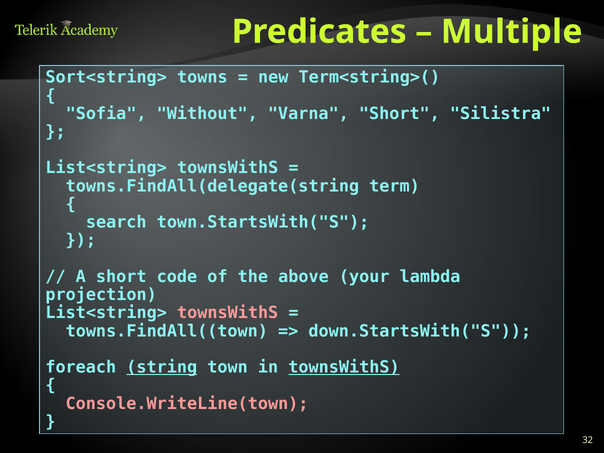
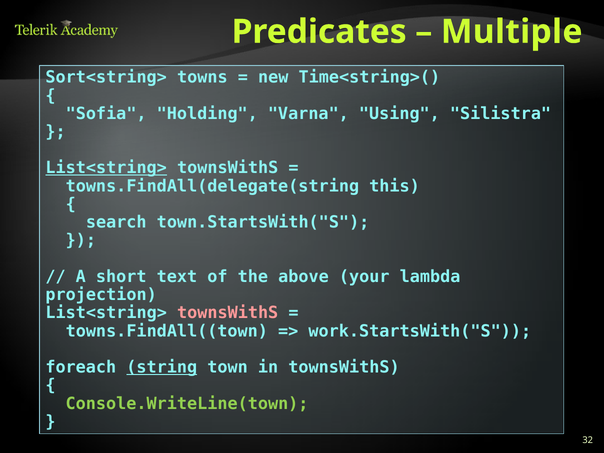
Term<string>(: Term<string>( -> Time<string>(
Without: Without -> Holding
Varna Short: Short -> Using
List<string> at (106, 168) underline: none -> present
term: term -> this
code: code -> text
down.StartsWith("S: down.StartsWith("S -> work.StartsWith("S
townsWithS at (344, 367) underline: present -> none
Console.WriteLine(town colour: pink -> light green
